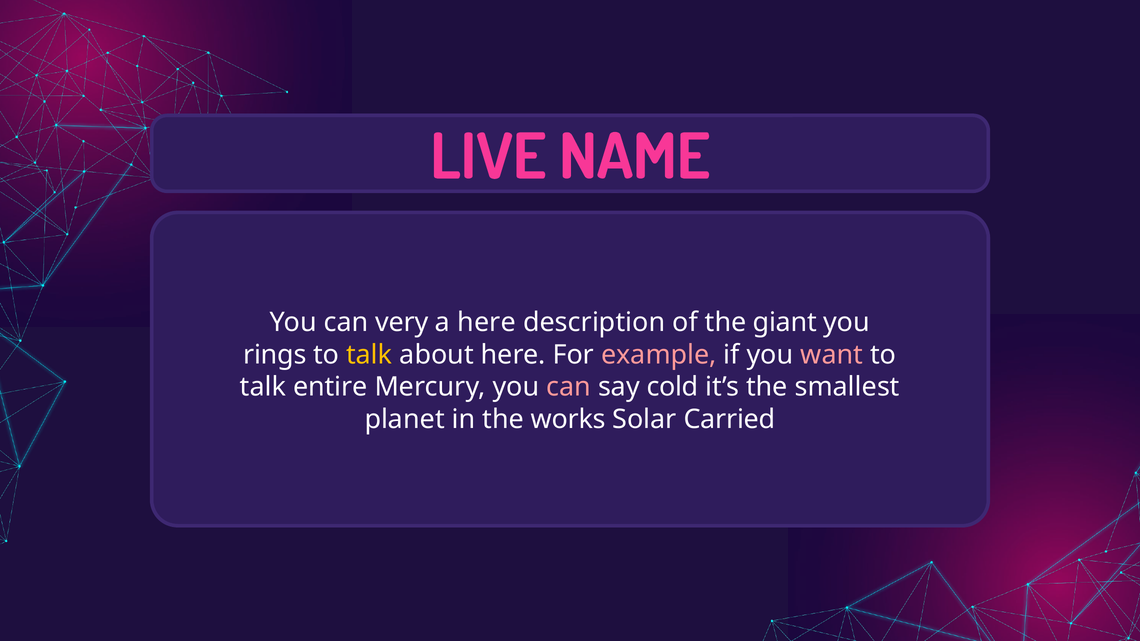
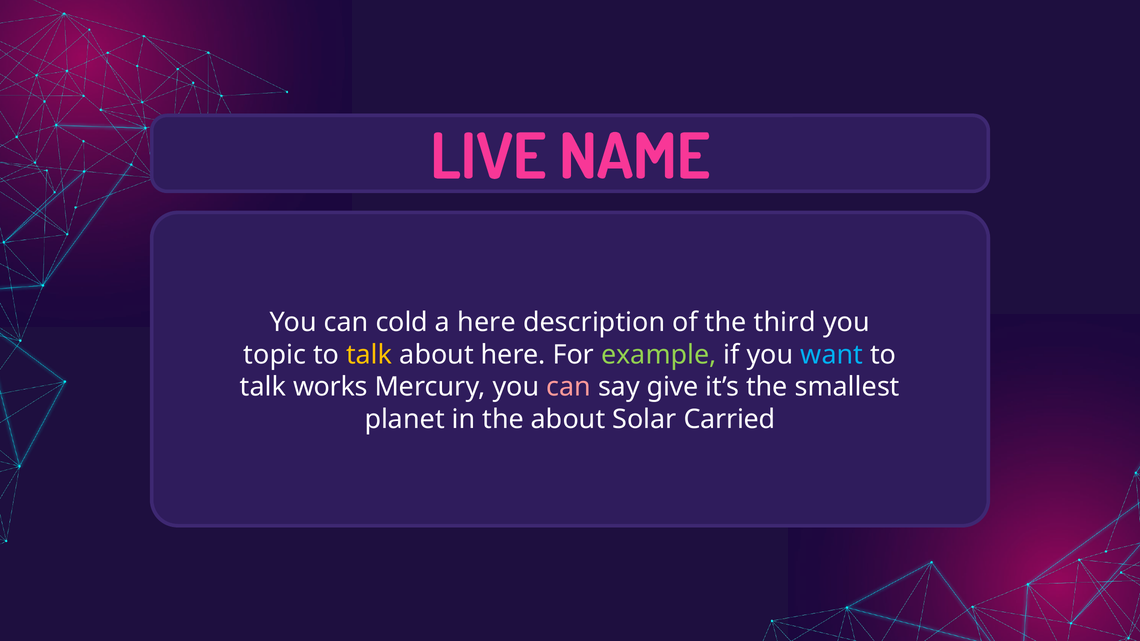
very: very -> cold
giant: giant -> third
rings: rings -> topic
example colour: pink -> light green
want colour: pink -> light blue
entire: entire -> works
cold: cold -> give
the works: works -> about
